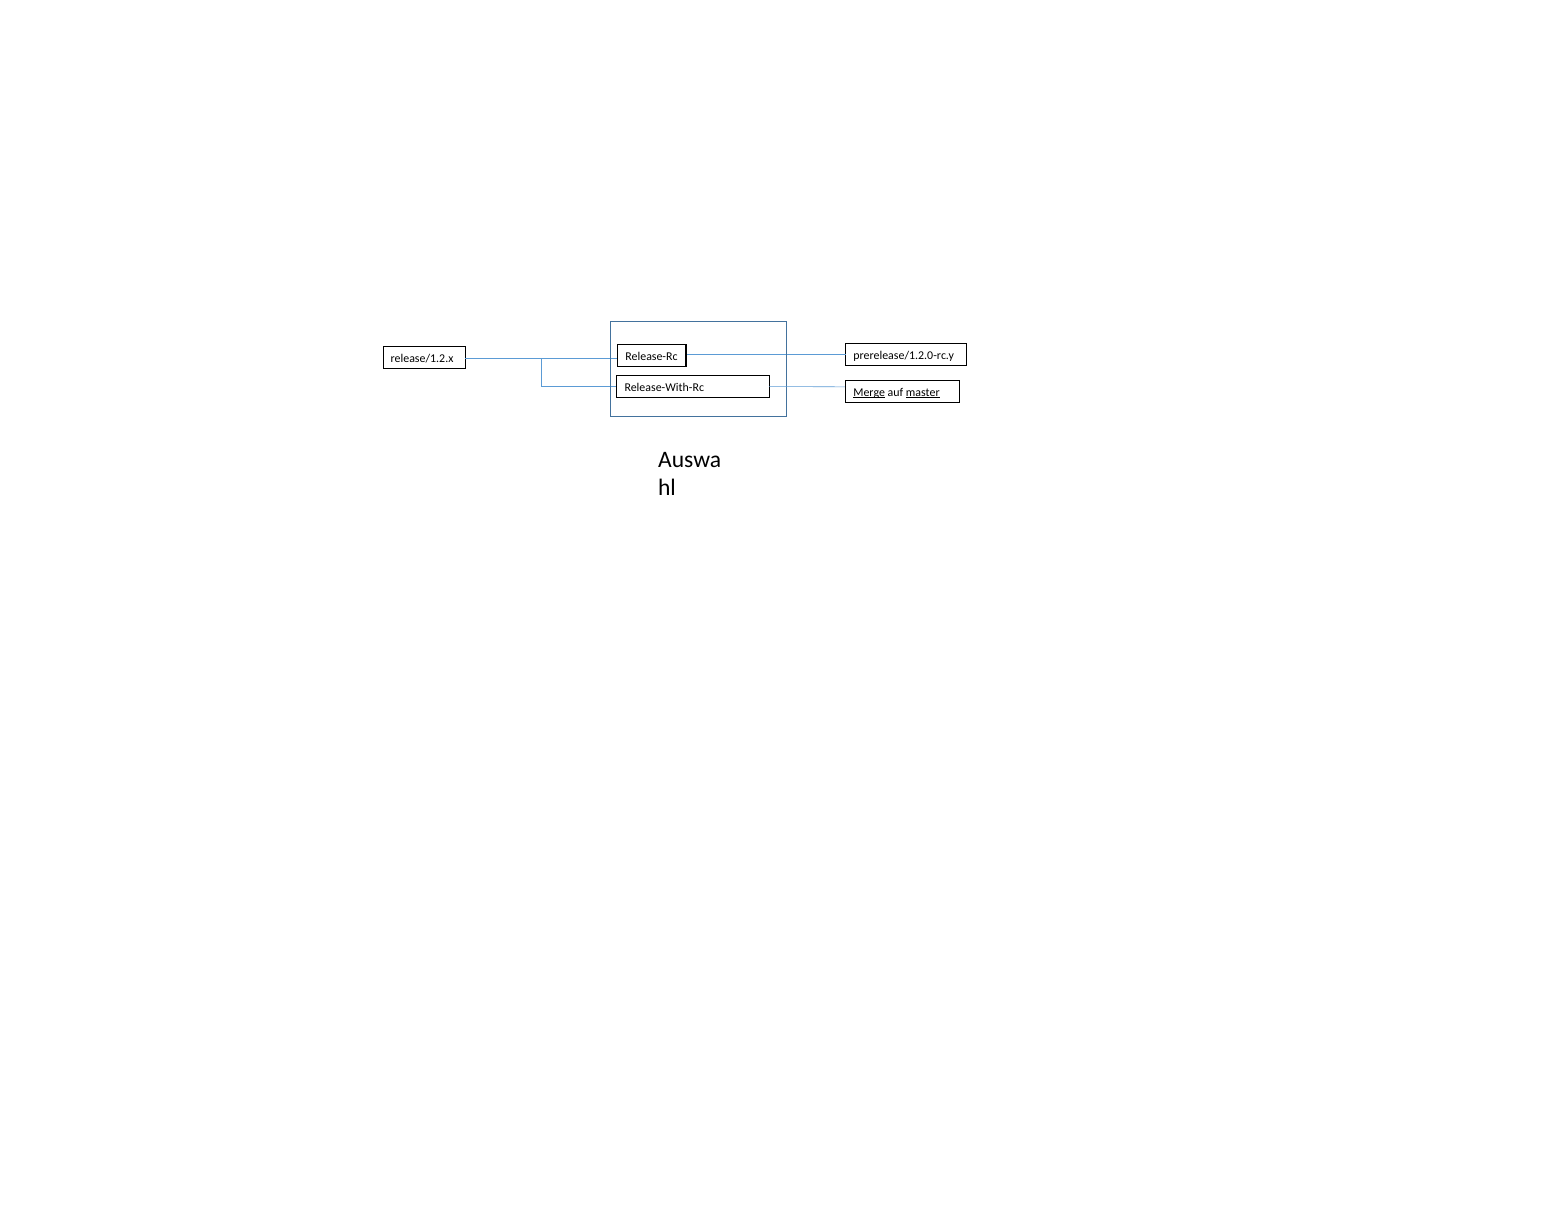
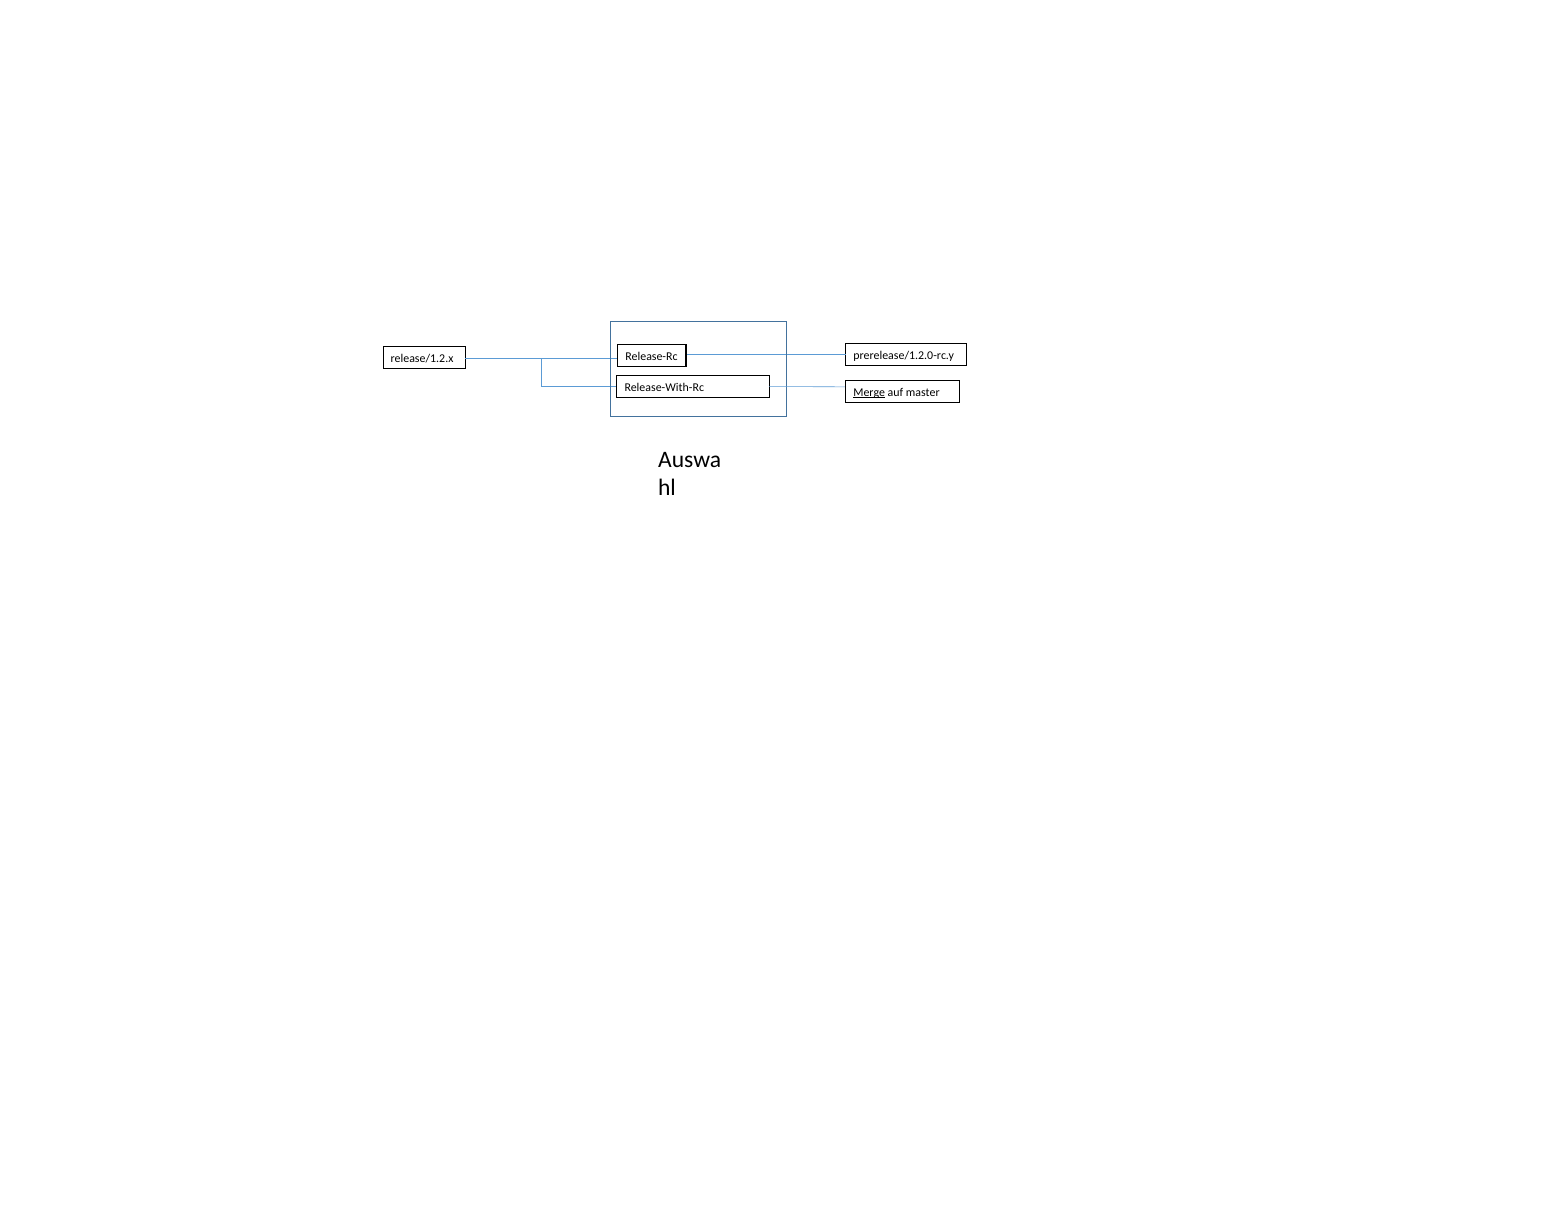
master underline: present -> none
